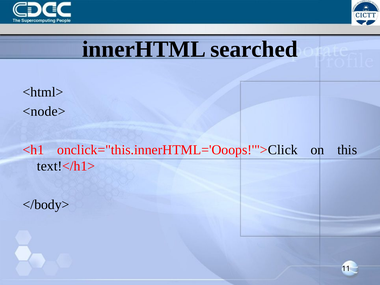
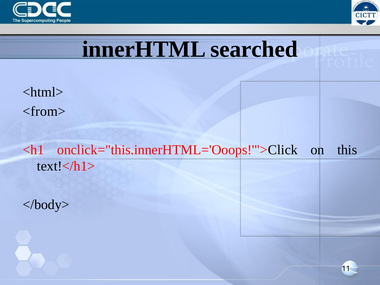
<node>: <node> -> <from>
